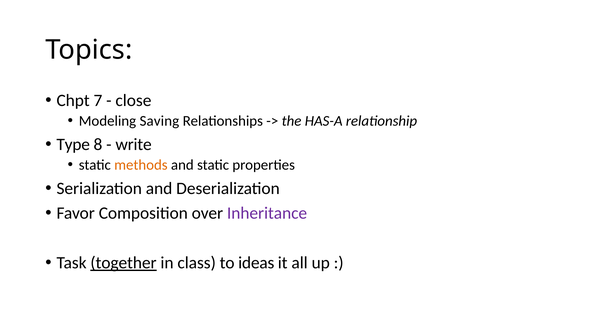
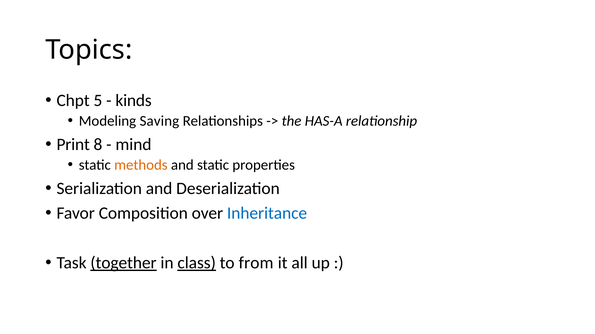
7: 7 -> 5
close: close -> kinds
Type: Type -> Print
write: write -> mind
Inheritance colour: purple -> blue
class underline: none -> present
ideas: ideas -> from
